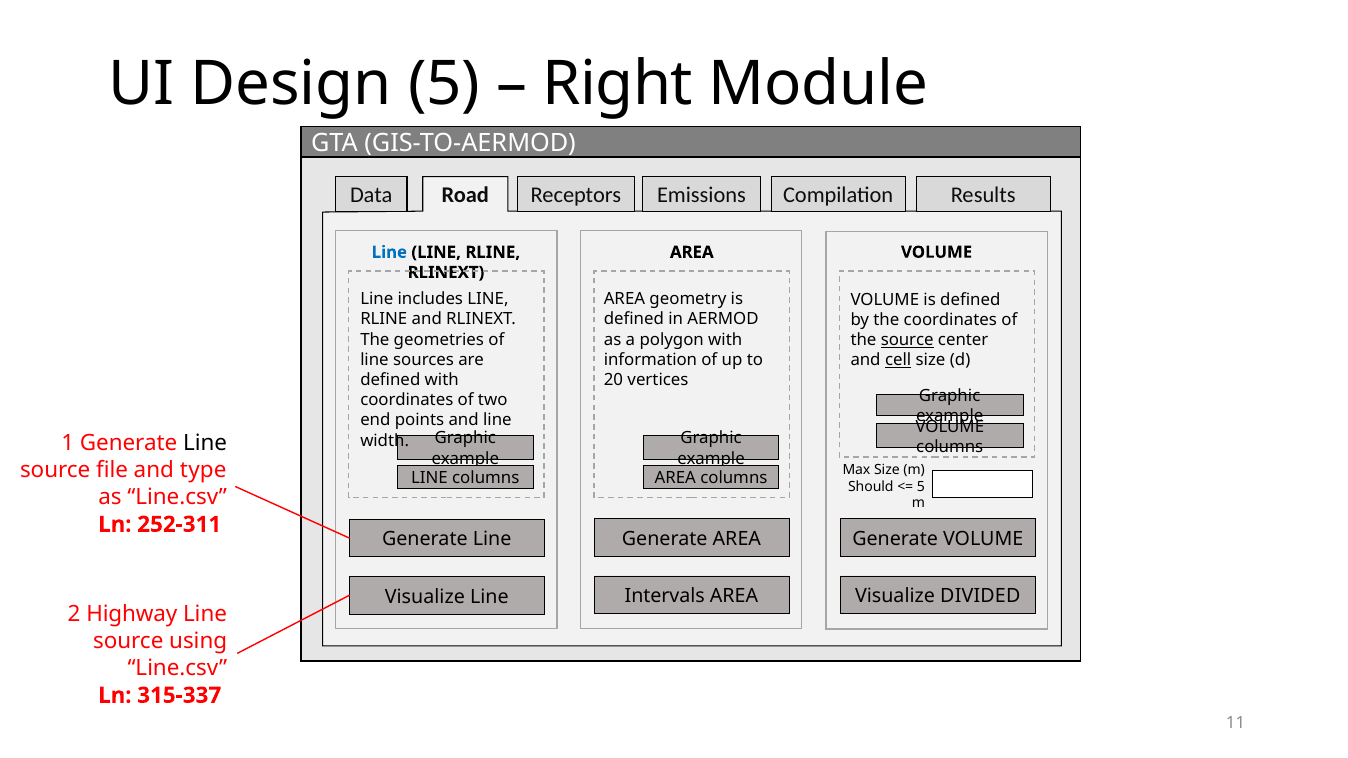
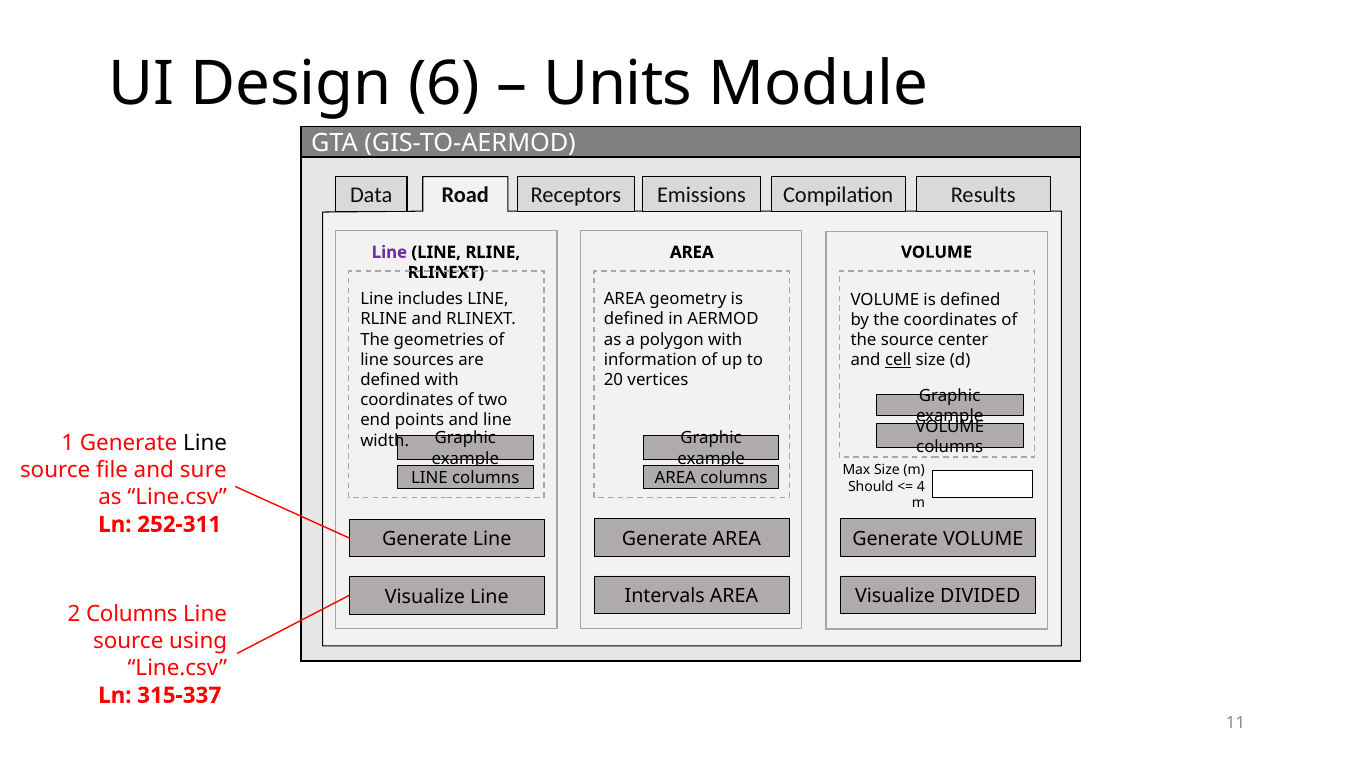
Design 5: 5 -> 6
Right: Right -> Units
Line at (389, 252) colour: blue -> purple
source at (907, 340) underline: present -> none
type: type -> sure
5 at (921, 487): 5 -> 4
2 Highway: Highway -> Columns
